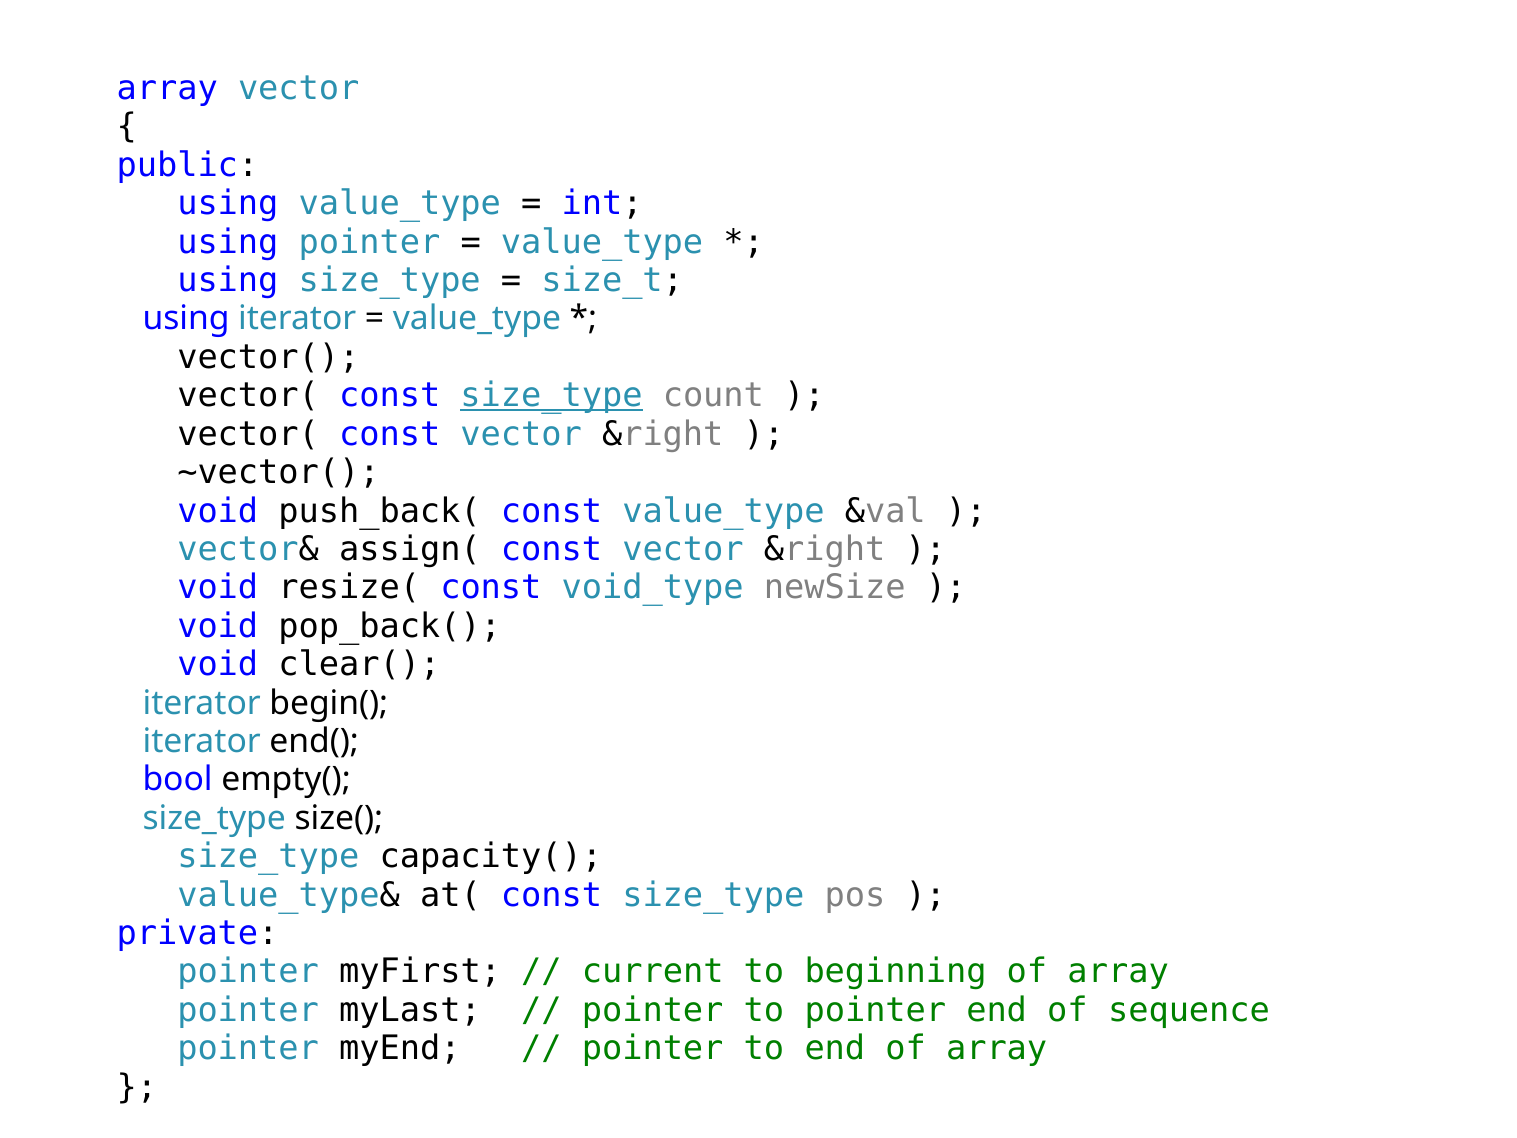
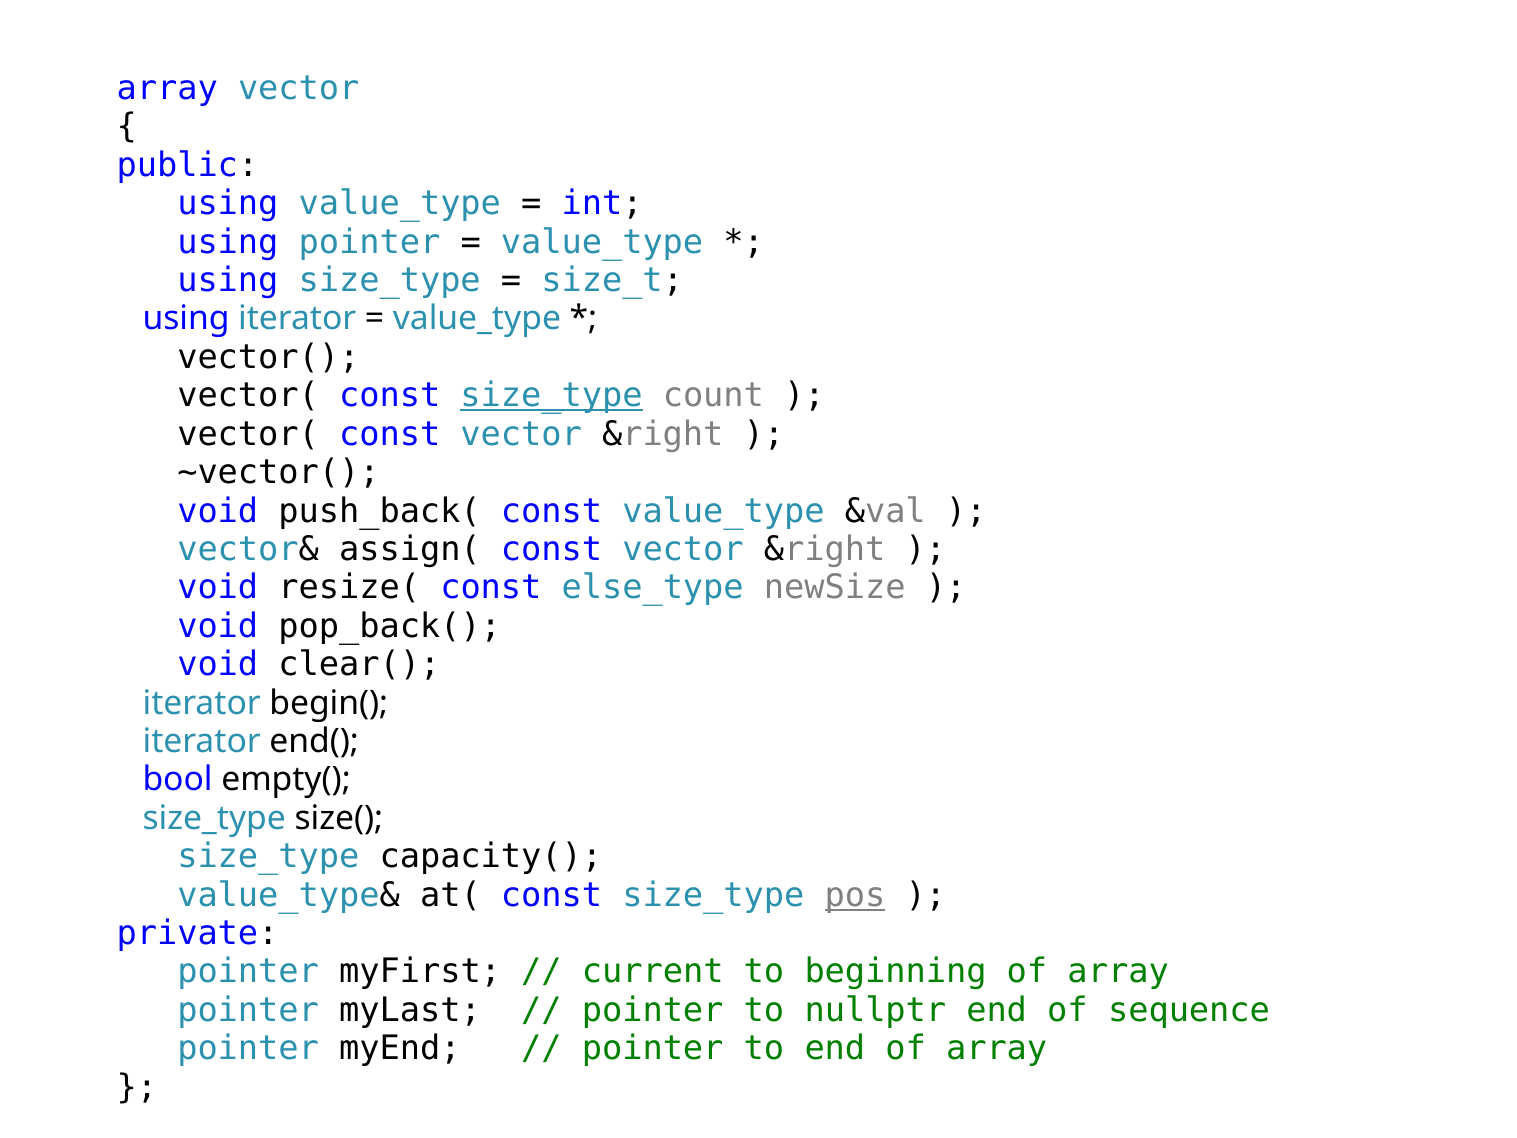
void_type: void_type -> else_type
pos underline: none -> present
to pointer: pointer -> nullptr
